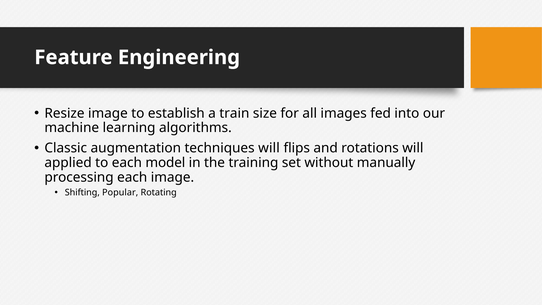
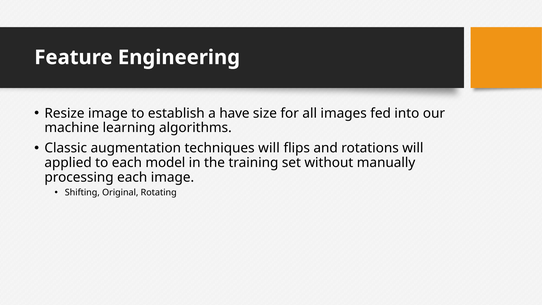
train: train -> have
Popular: Popular -> Original
